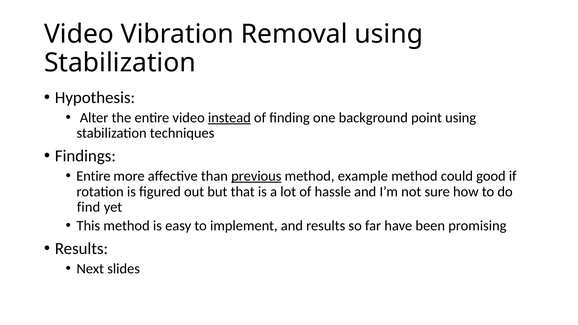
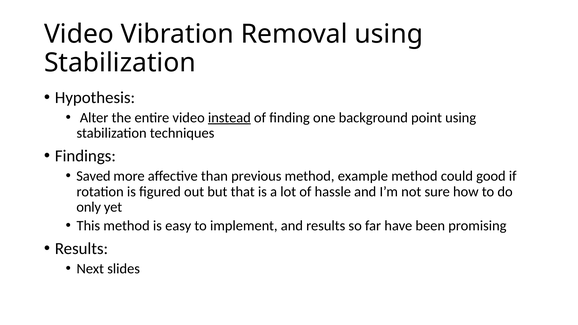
Entire at (93, 176): Entire -> Saved
previous underline: present -> none
find: find -> only
